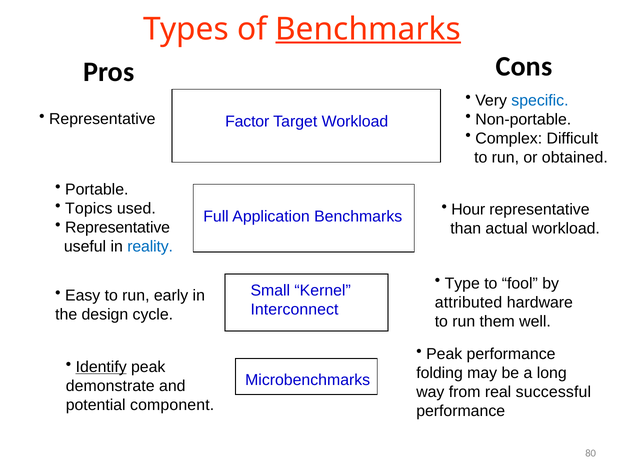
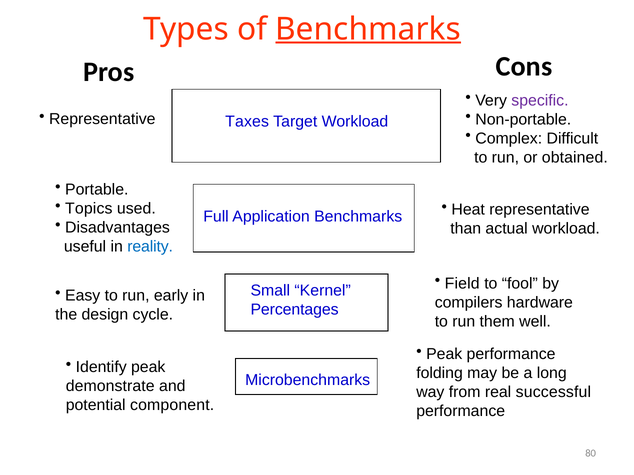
specific colour: blue -> purple
Factor: Factor -> Taxes
Hour: Hour -> Heat
Representative at (118, 228): Representative -> Disadvantages
Type: Type -> Field
attributed: attributed -> compilers
Interconnect: Interconnect -> Percentages
Identify underline: present -> none
